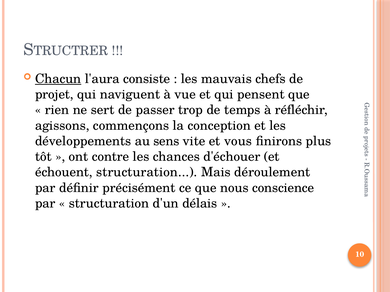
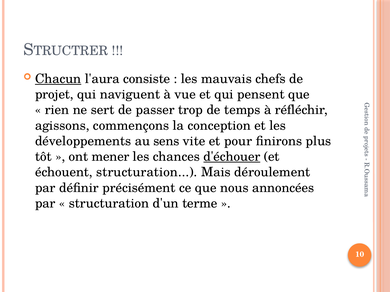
vous: vous -> pour
contre: contre -> mener
d'échouer underline: none -> present
conscience: conscience -> annoncées
délais: délais -> terme
